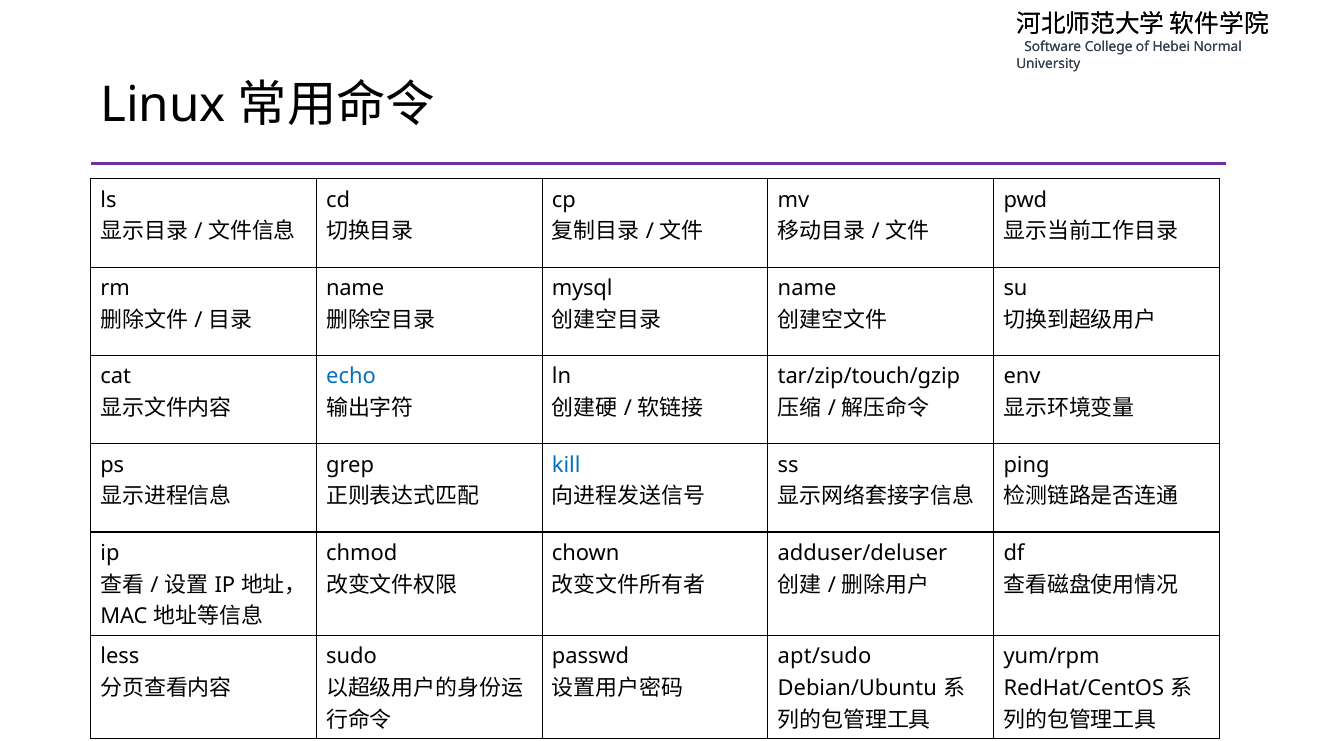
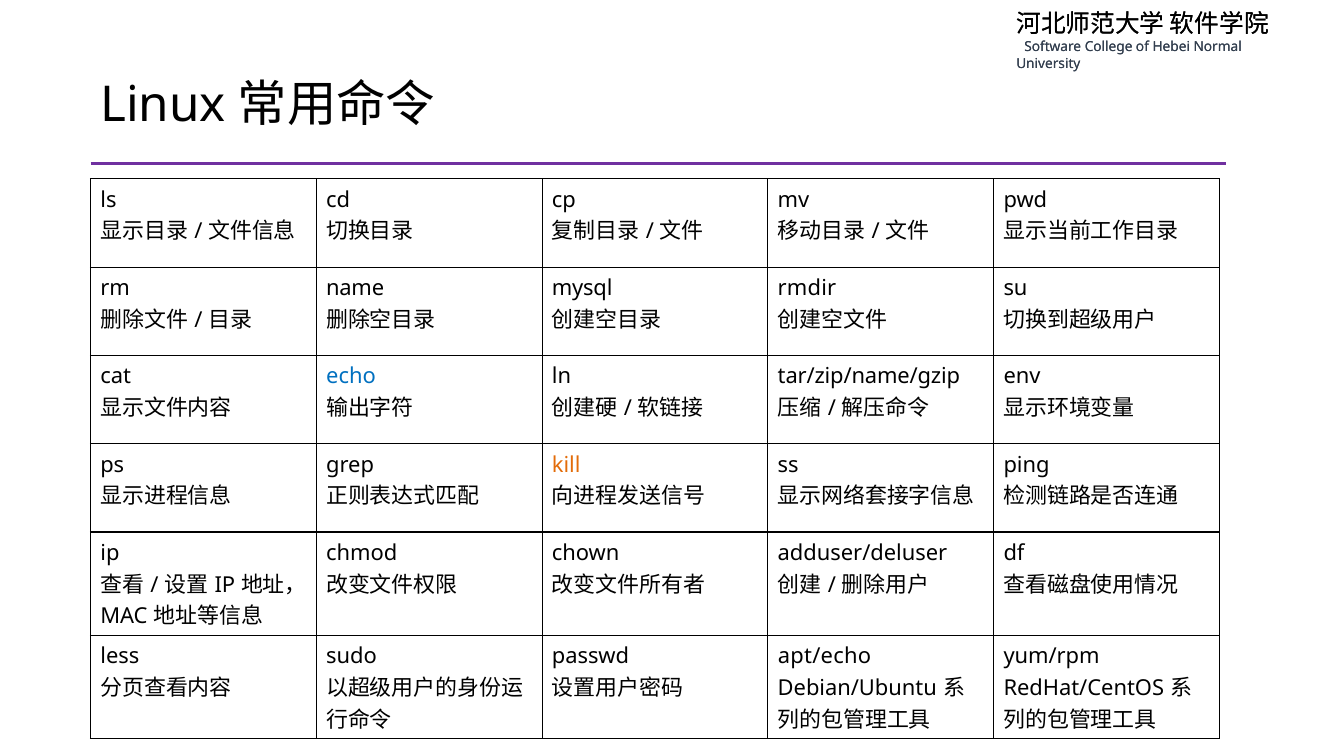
name at (807, 288): name -> rmdir
tar/zip/touch/gzip: tar/zip/touch/gzip -> tar/zip/name/gzip
kill colour: blue -> orange
apt/sudo: apt/sudo -> apt/echo
